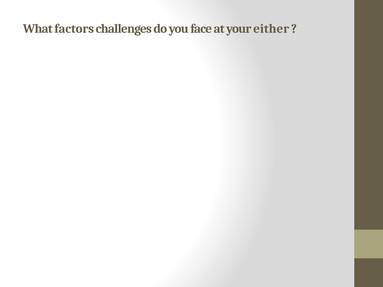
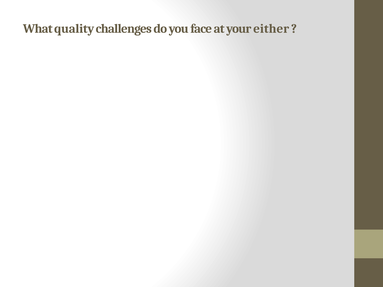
factors: factors -> quality
